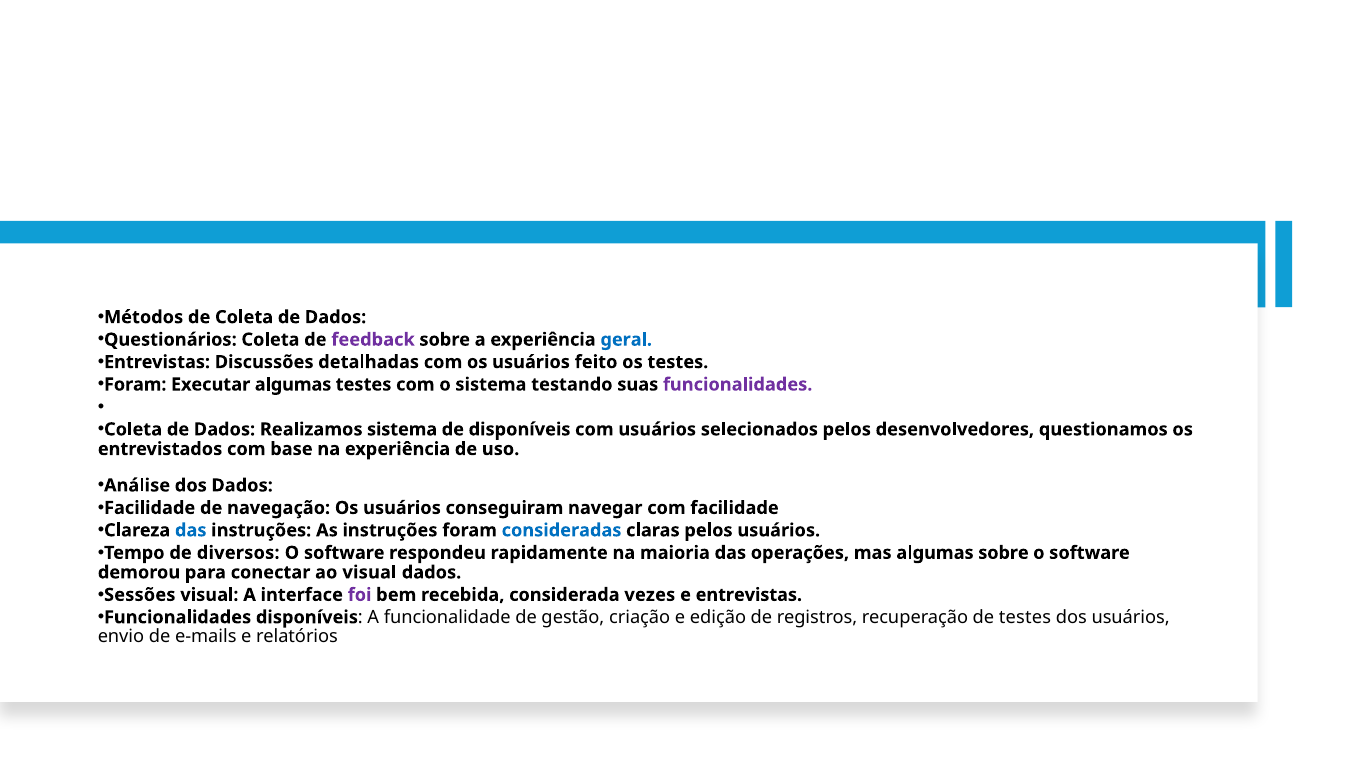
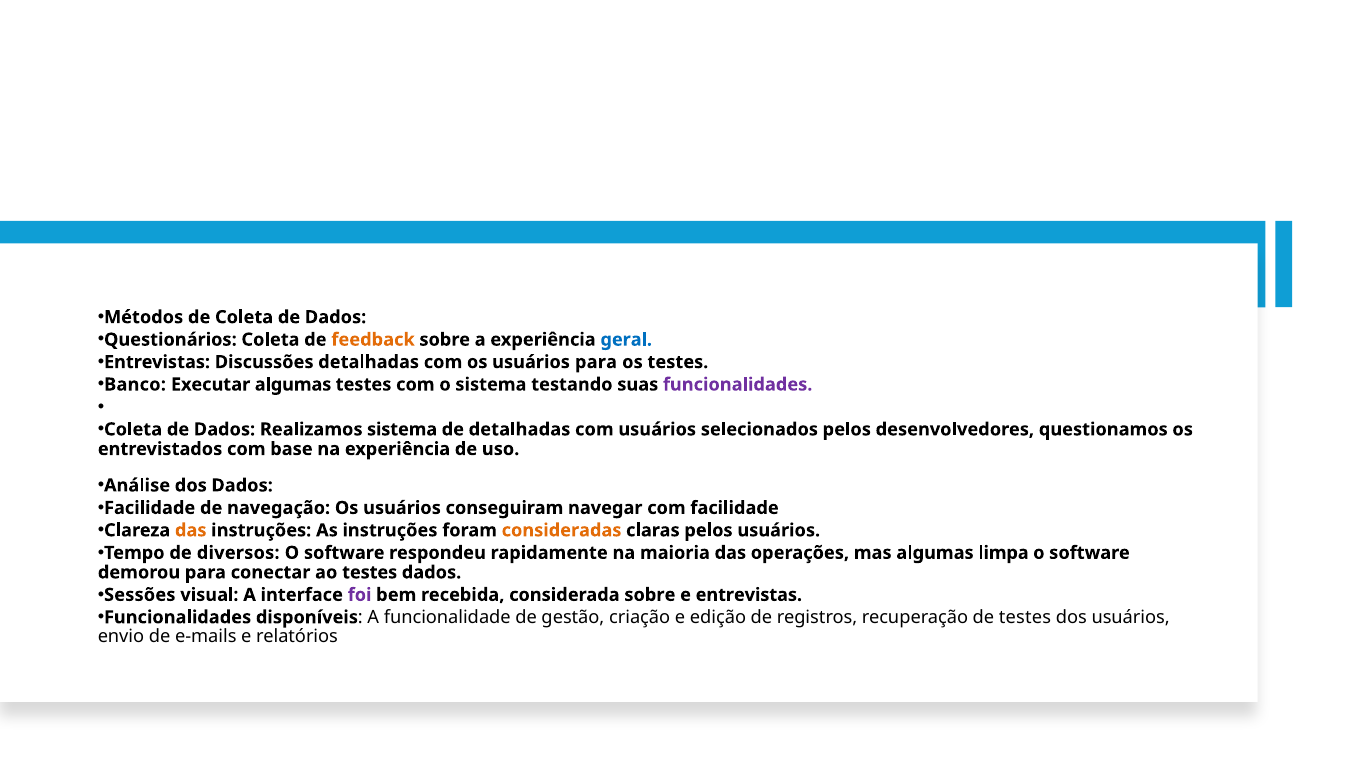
feedback colour: purple -> orange
usuários feito: feito -> para
Foram at (135, 384): Foram -> Banco
de disponíveis: disponíveis -> detalhadas
das at (191, 530) colour: blue -> orange
consideradas colour: blue -> orange
algumas sobre: sobre -> limpa
ao visual: visual -> testes
considerada vezes: vezes -> sobre
